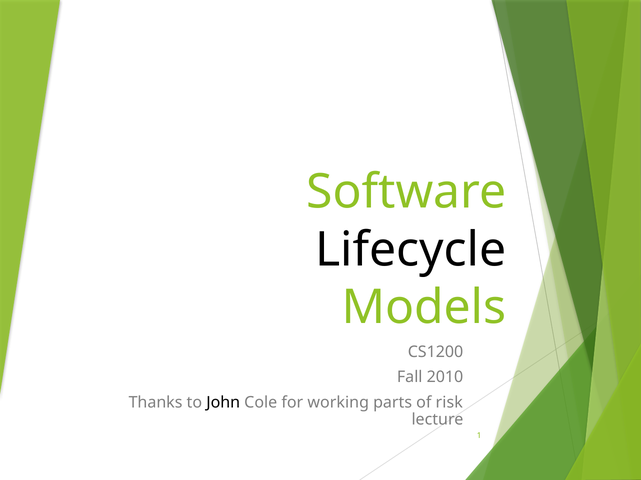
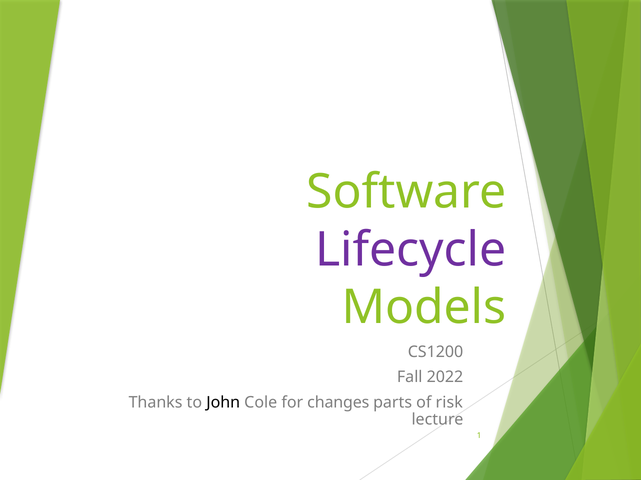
Lifecycle colour: black -> purple
2010: 2010 -> 2022
working: working -> changes
